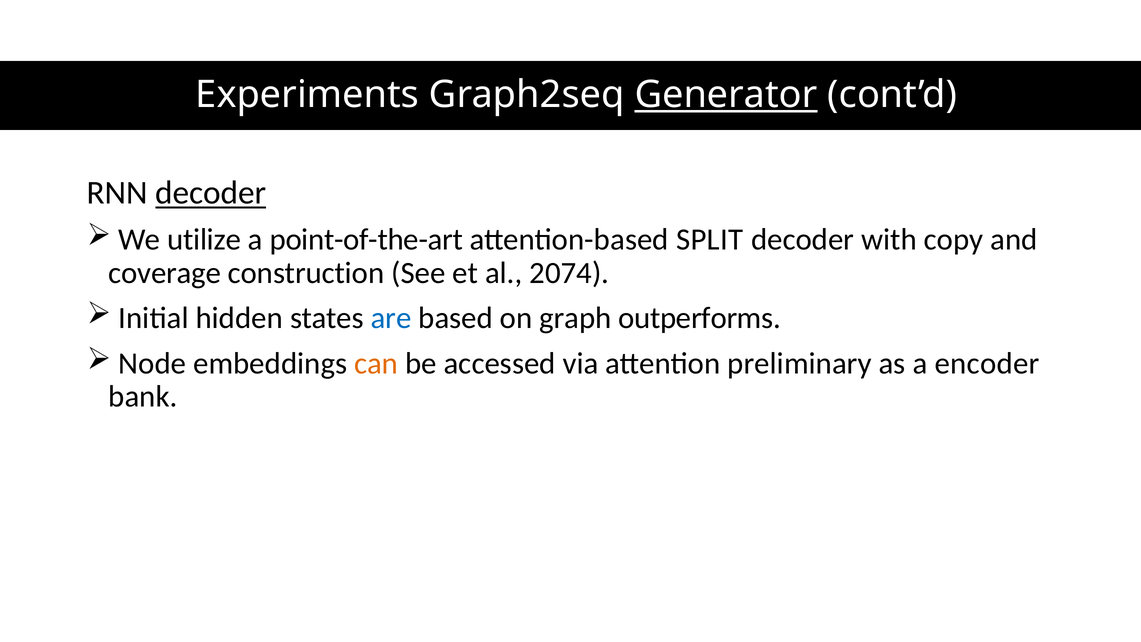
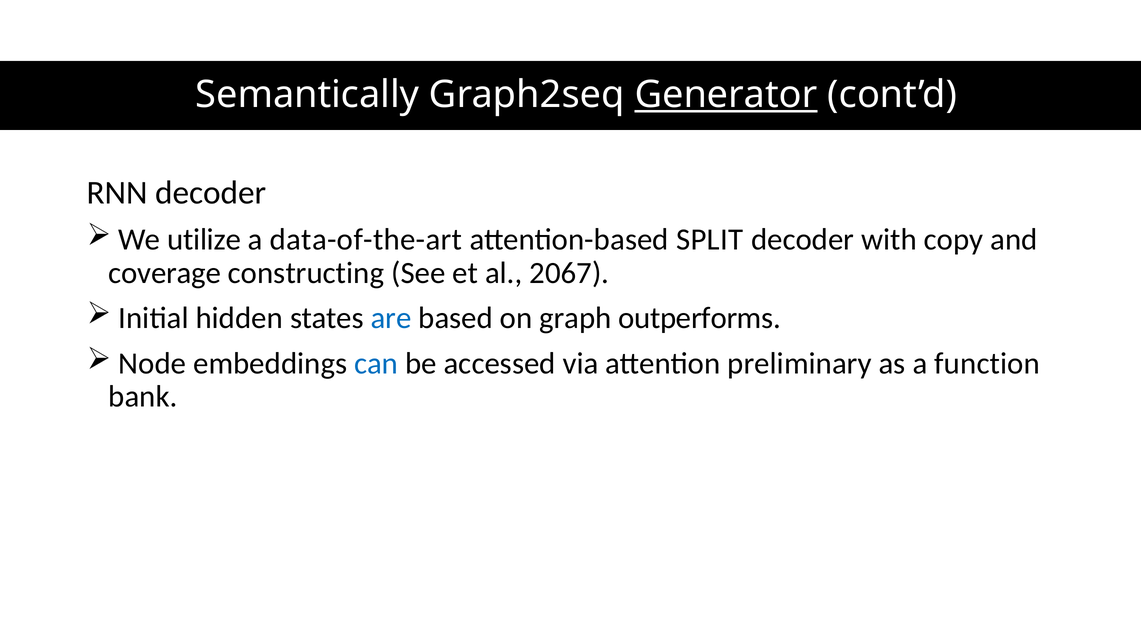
Experiments: Experiments -> Semantically
decoder at (211, 193) underline: present -> none
point-of-the-art: point-of-the-art -> data-of-the-art
construction: construction -> constructing
2074: 2074 -> 2067
can colour: orange -> blue
encoder: encoder -> function
